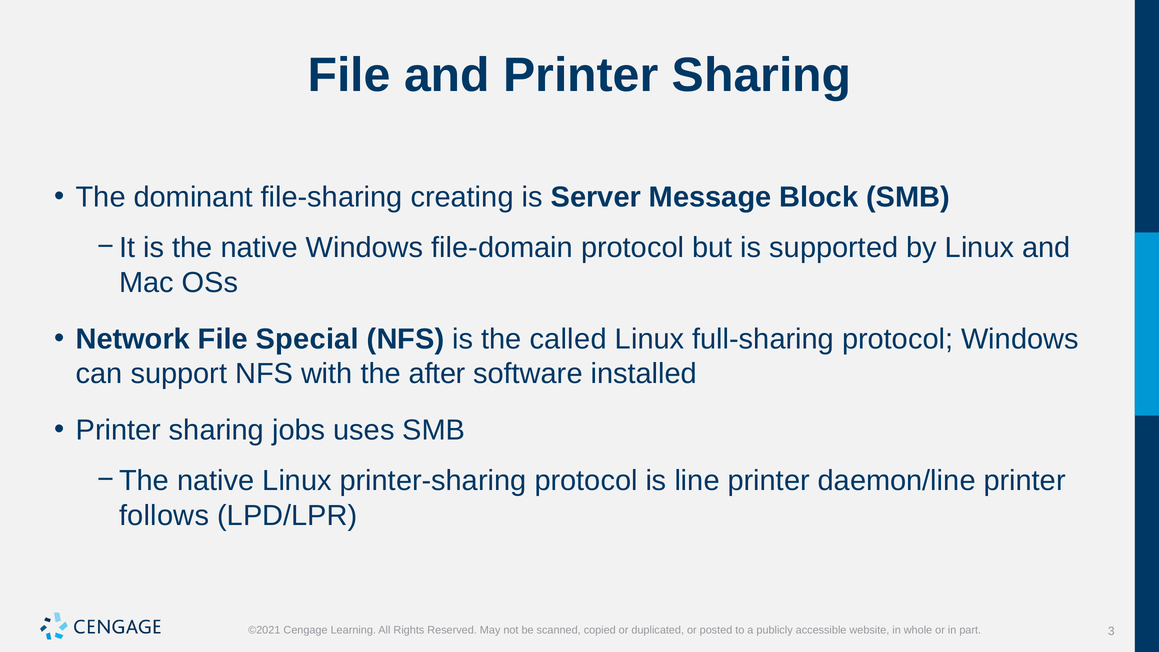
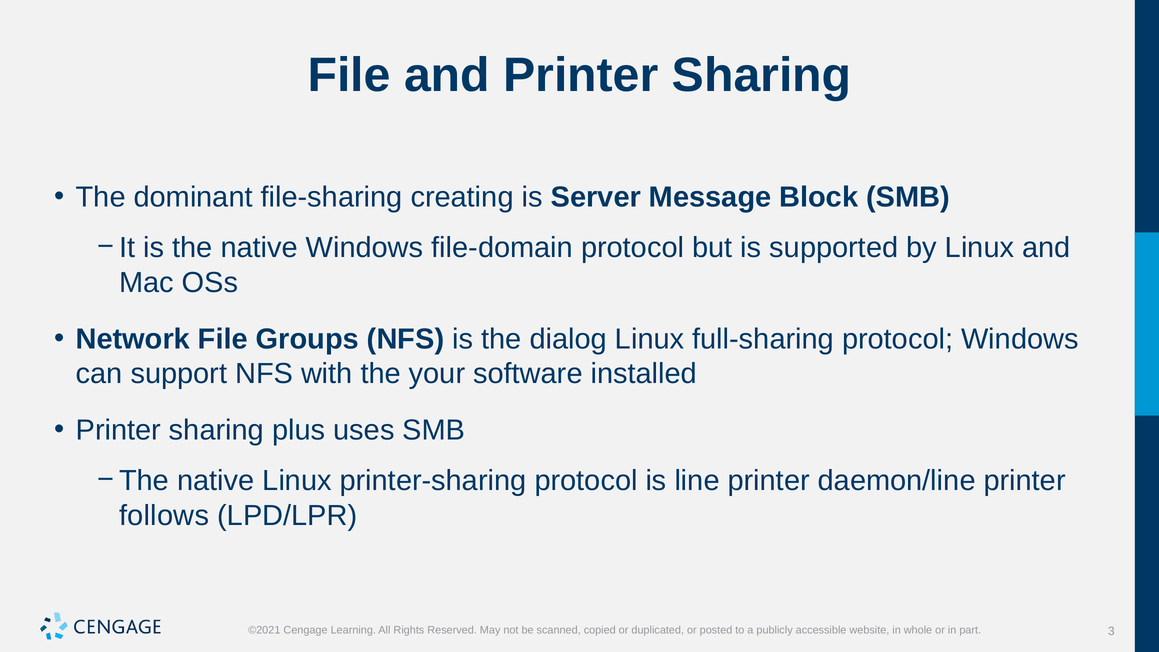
Special: Special -> Groups
called: called -> dialog
after: after -> your
jobs: jobs -> plus
